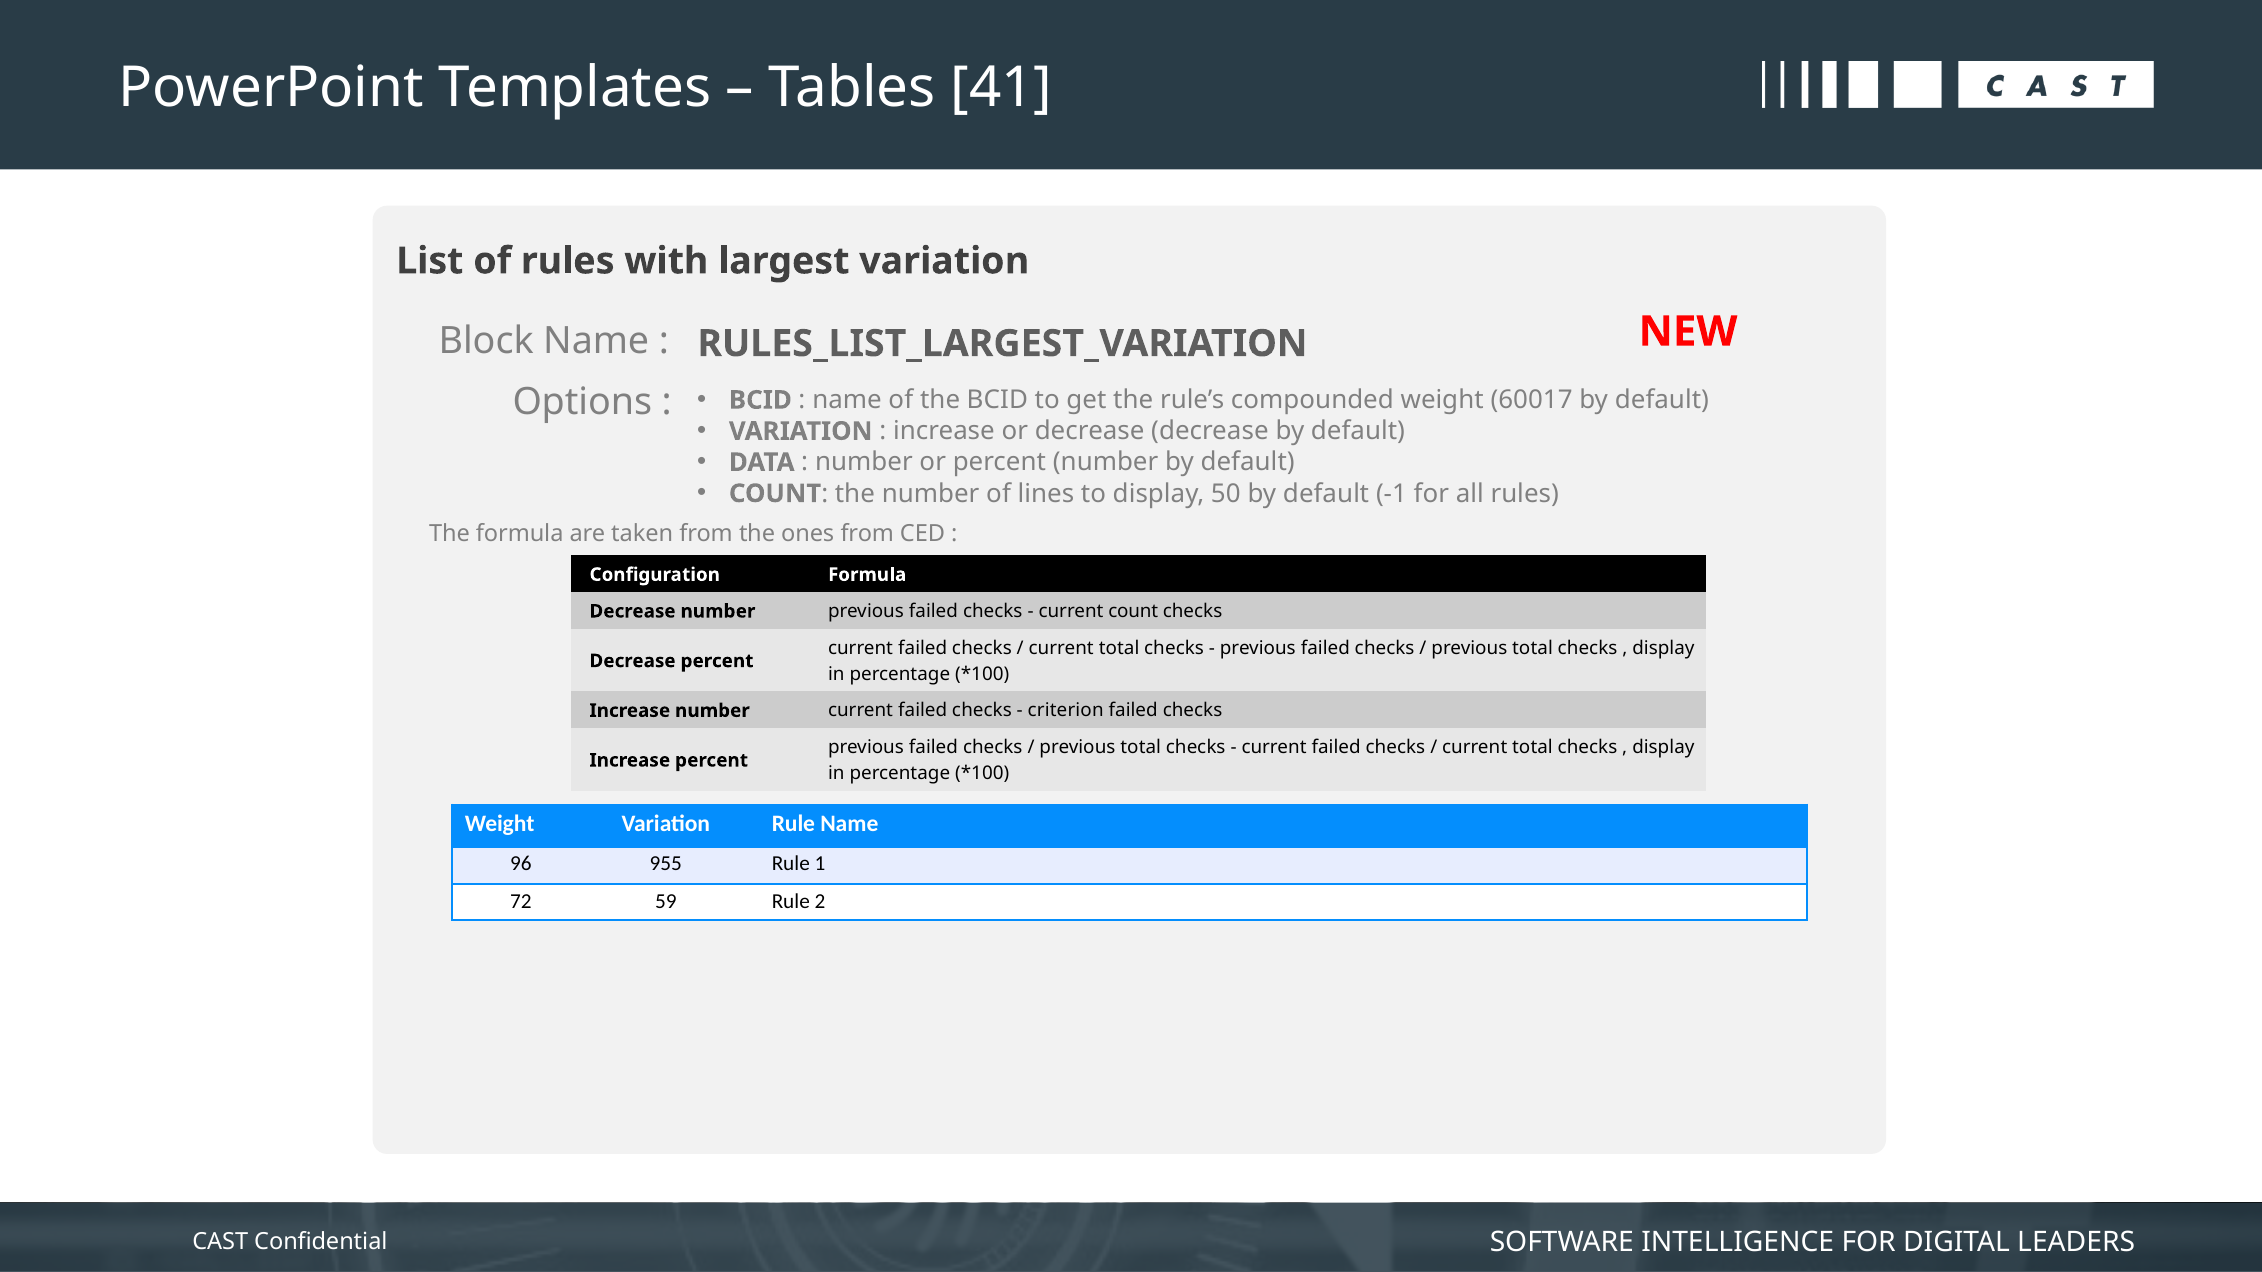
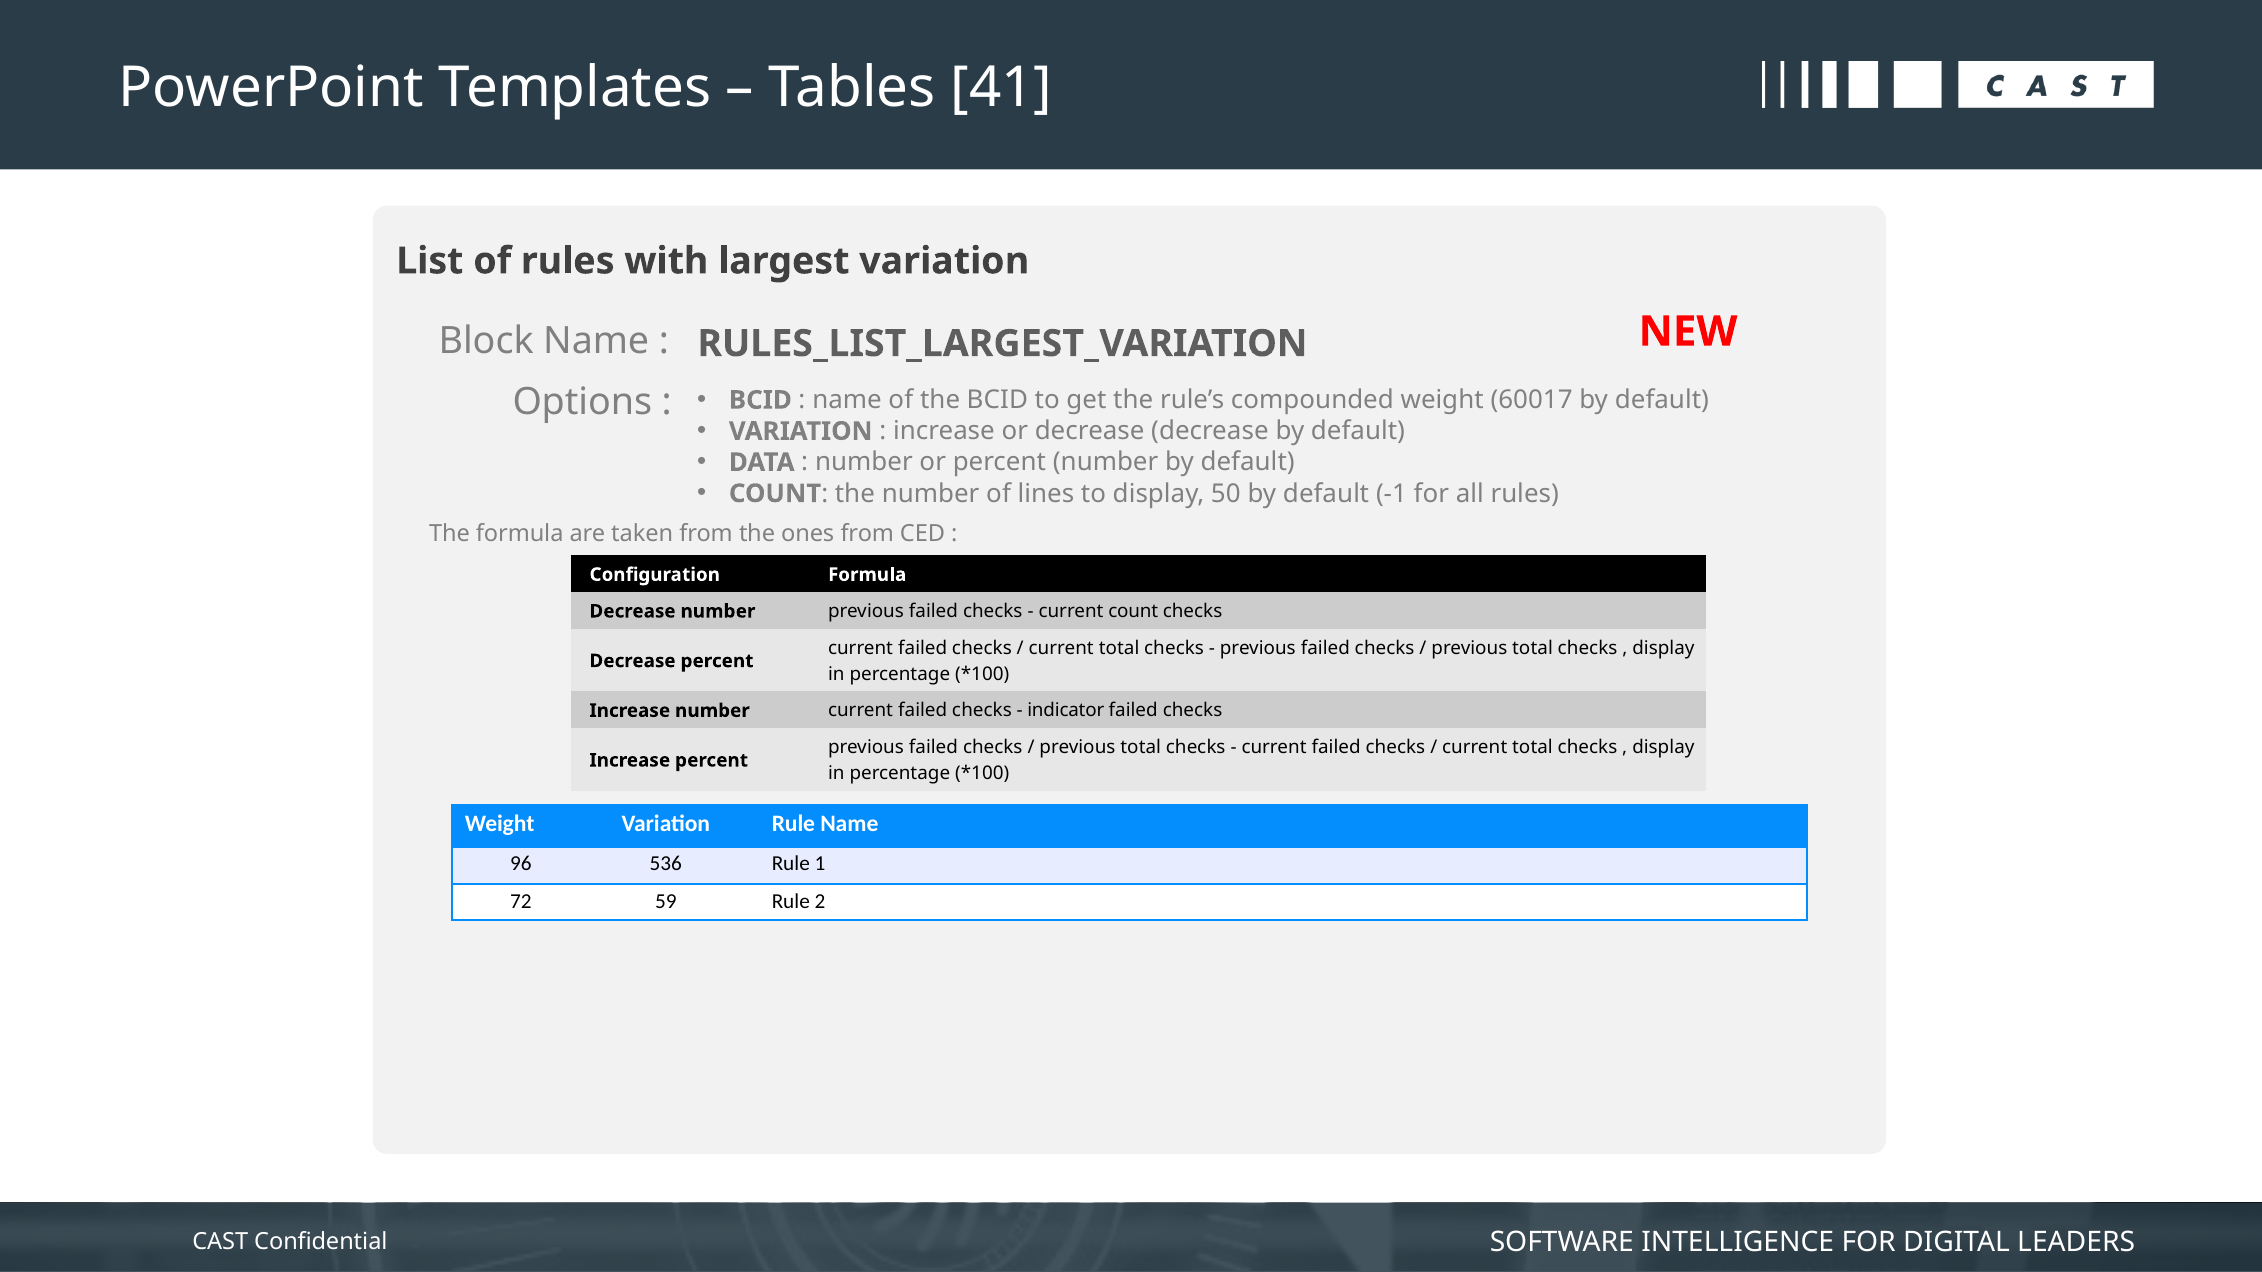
criterion: criterion -> indicator
955: 955 -> 536
